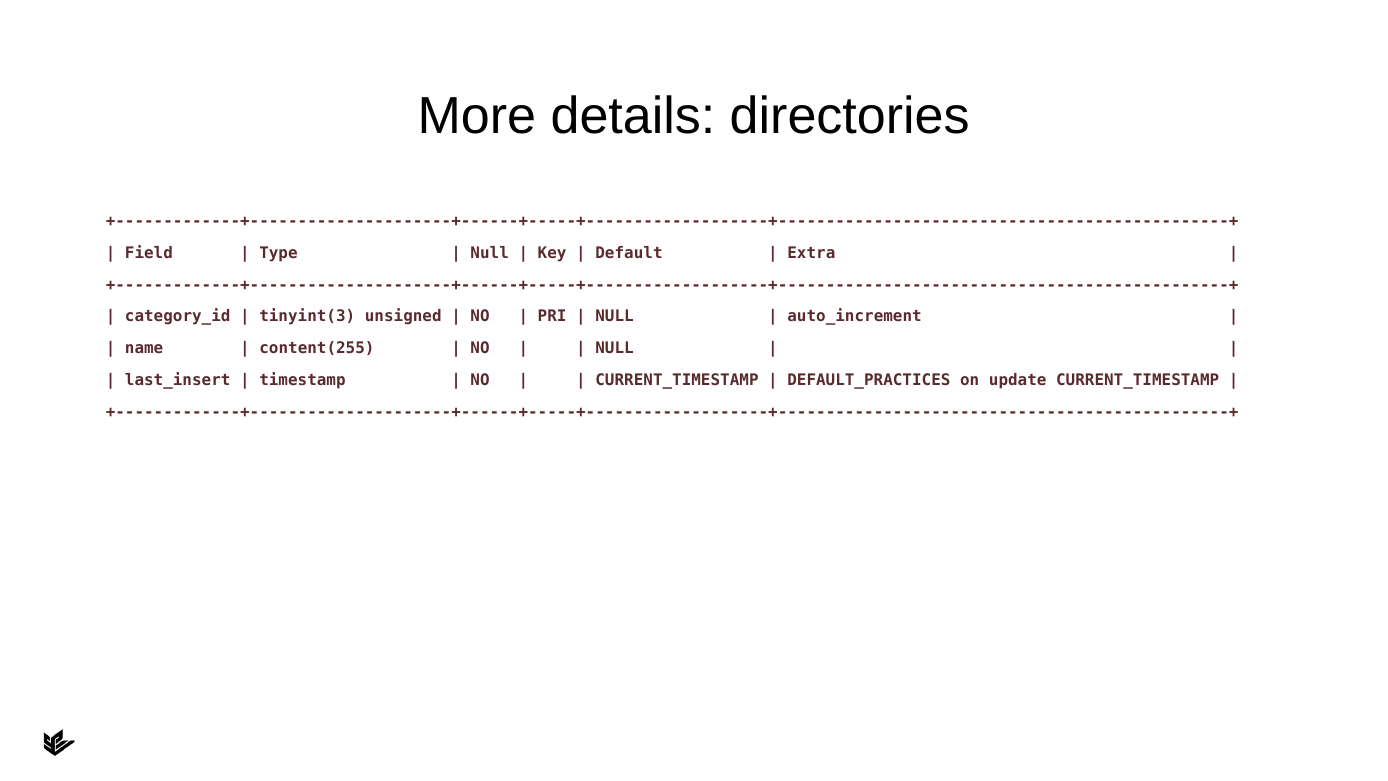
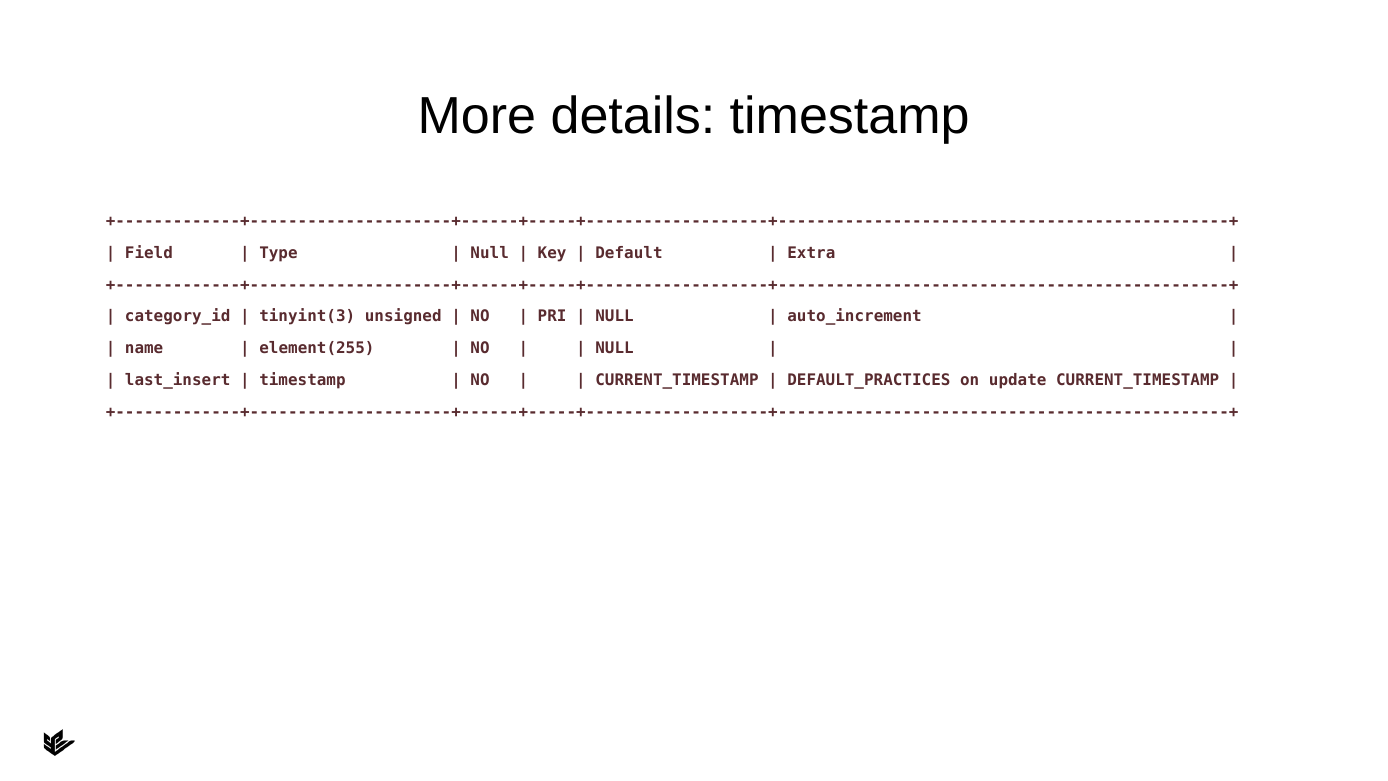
details directories: directories -> timestamp
content(255: content(255 -> element(255
